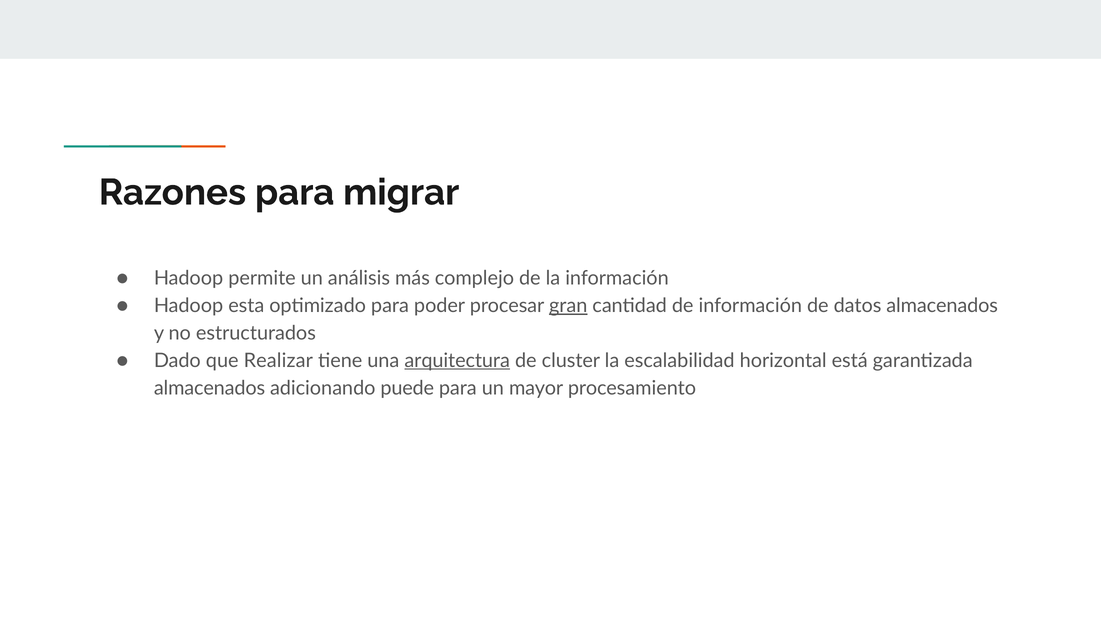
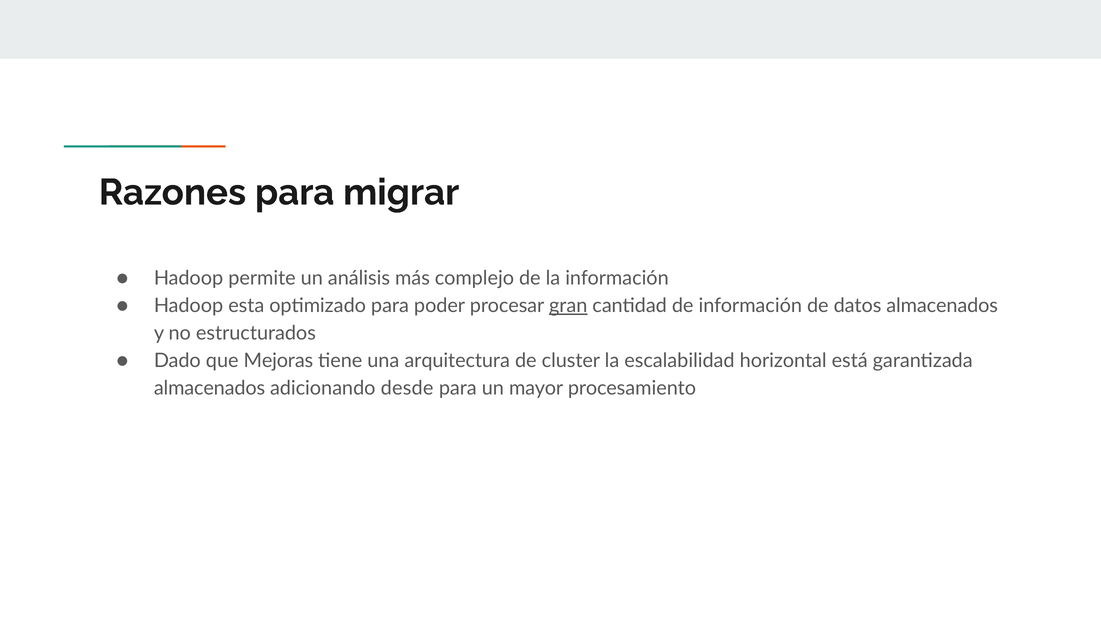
Realizar: Realizar -> Mejoras
arquitectura underline: present -> none
puede: puede -> desde
